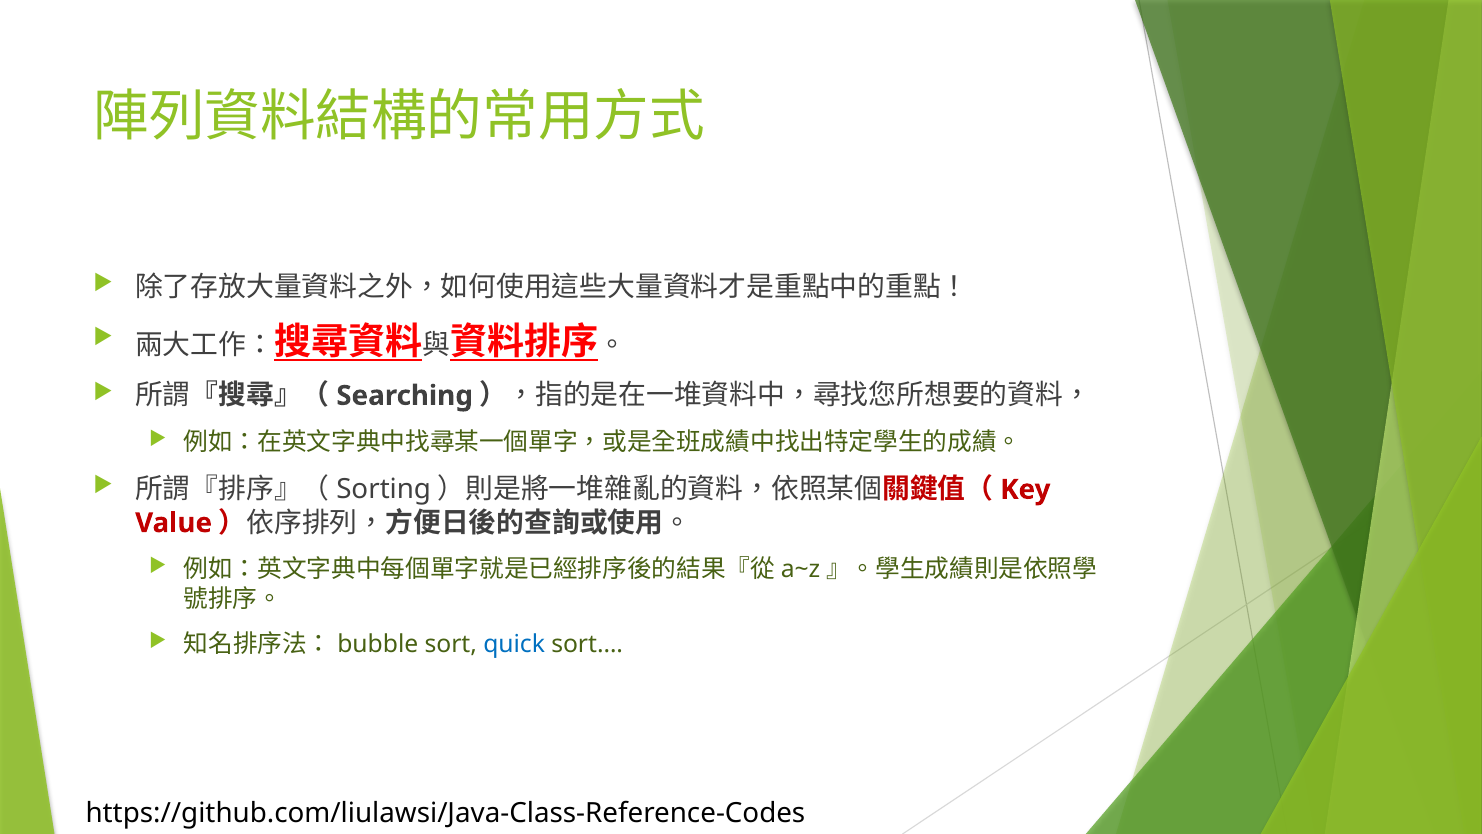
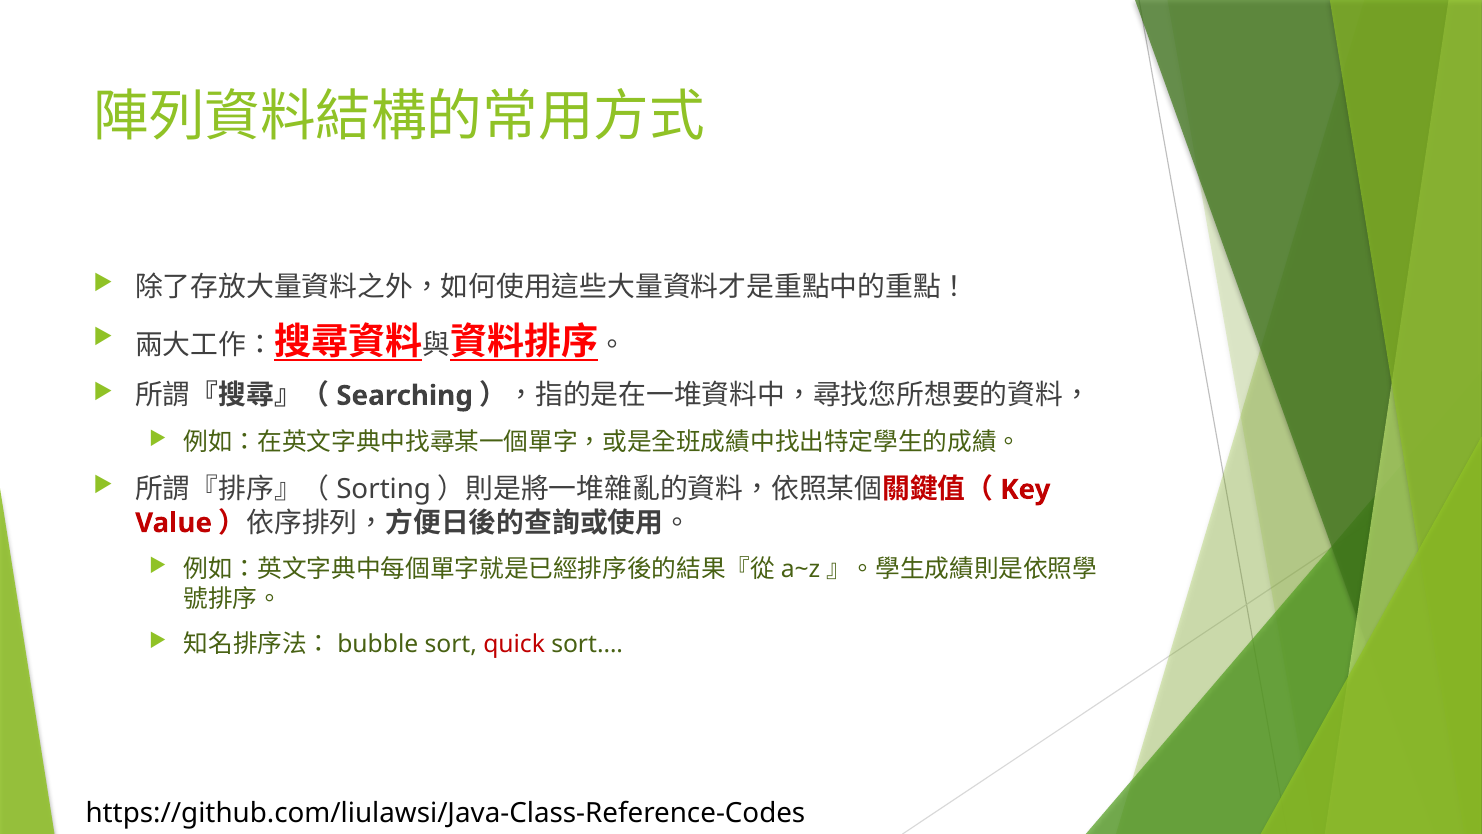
quick colour: blue -> red
